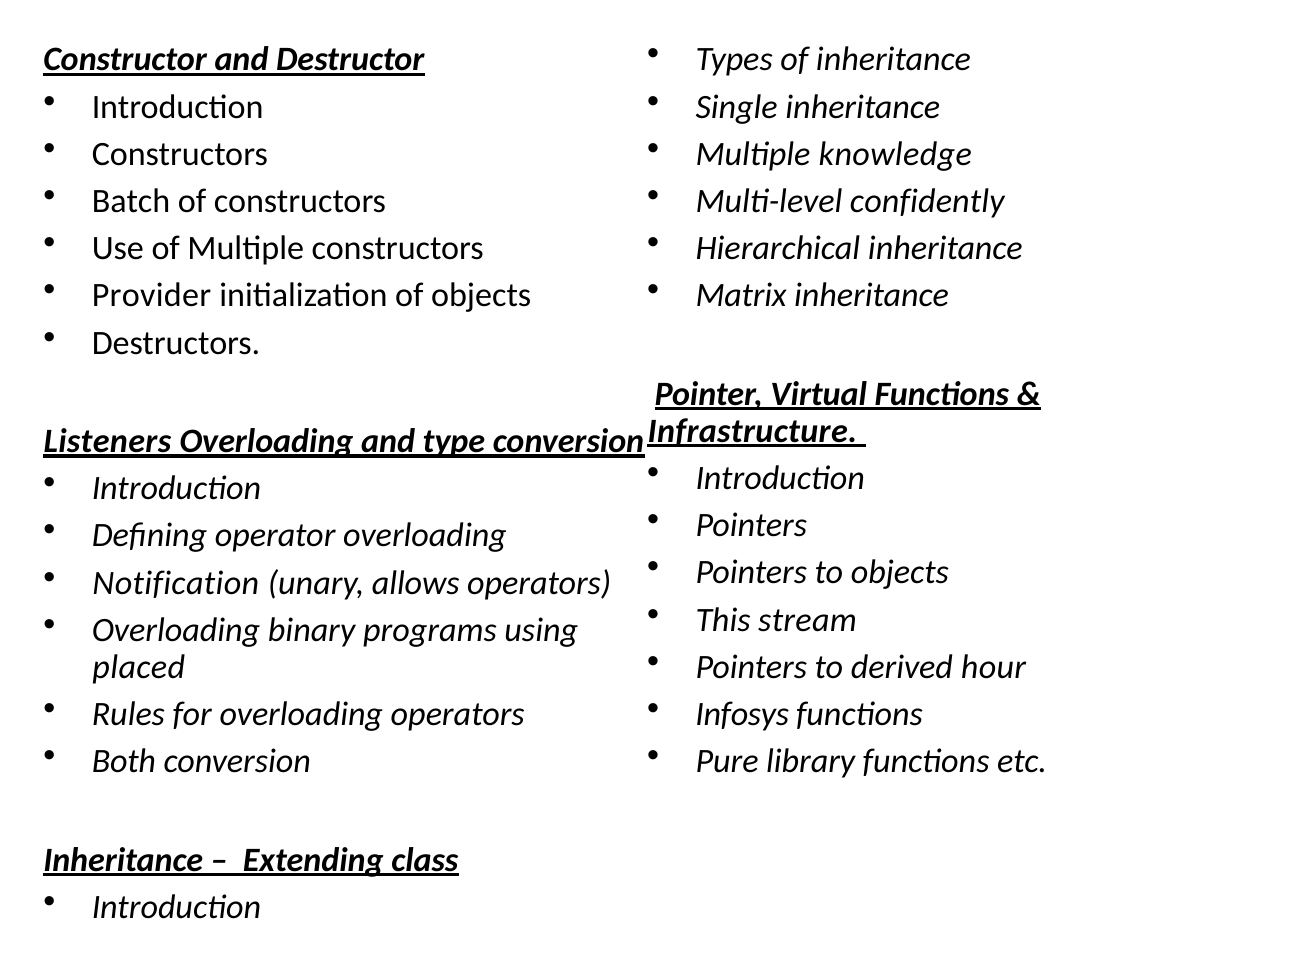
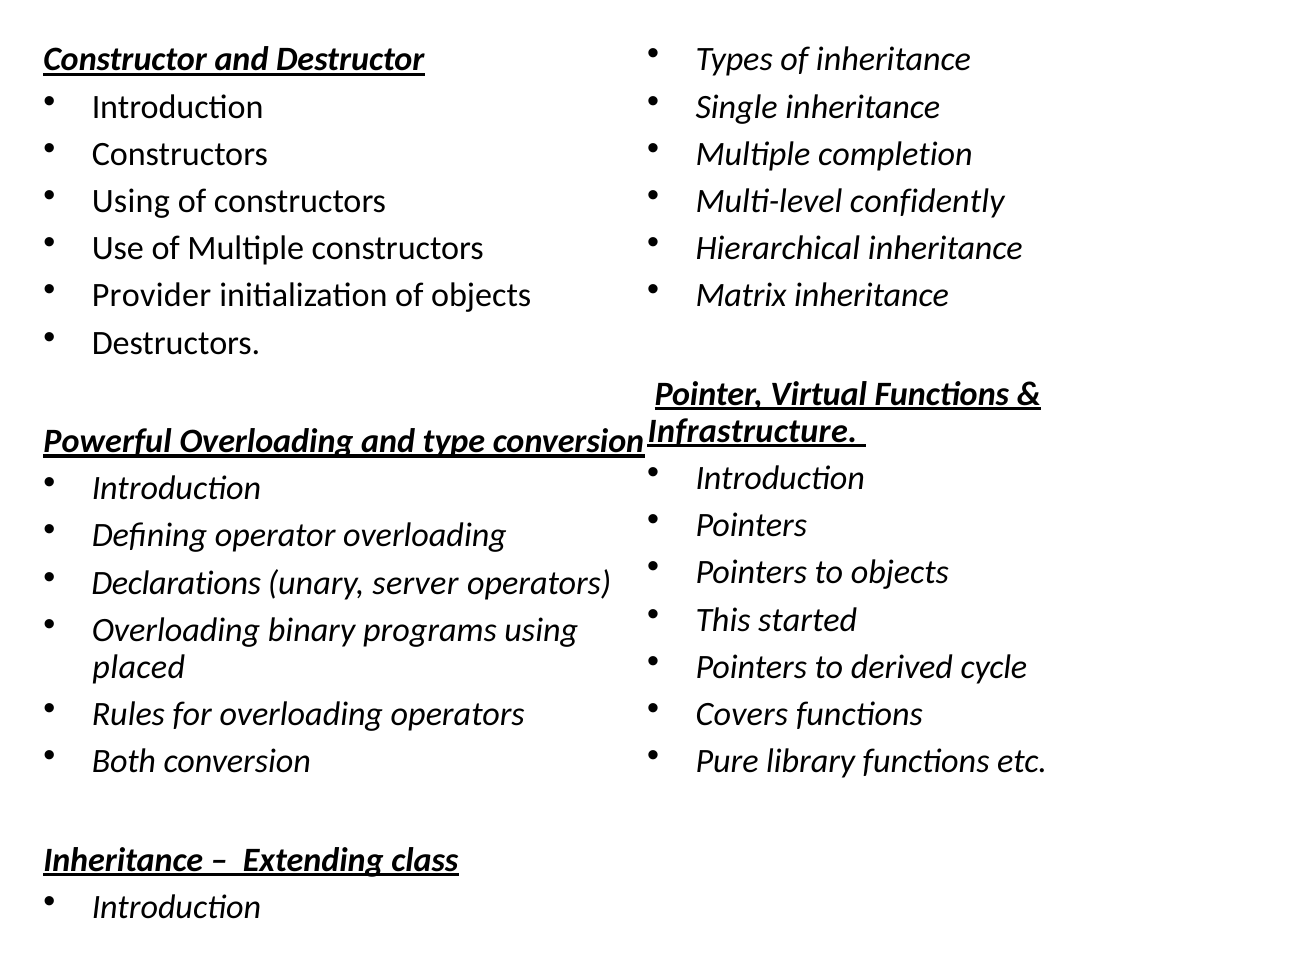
knowledge: knowledge -> completion
Batch at (131, 201): Batch -> Using
Listeners: Listeners -> Powerful
Notification: Notification -> Declarations
allows: allows -> server
stream: stream -> started
hour: hour -> cycle
Infosys: Infosys -> Covers
